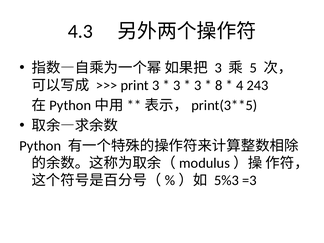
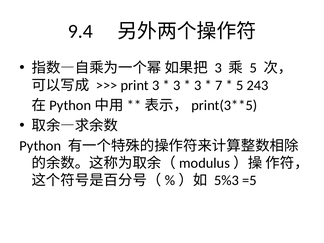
4.3: 4.3 -> 9.4
8: 8 -> 7
4 at (240, 85): 4 -> 5
=3: =3 -> =5
